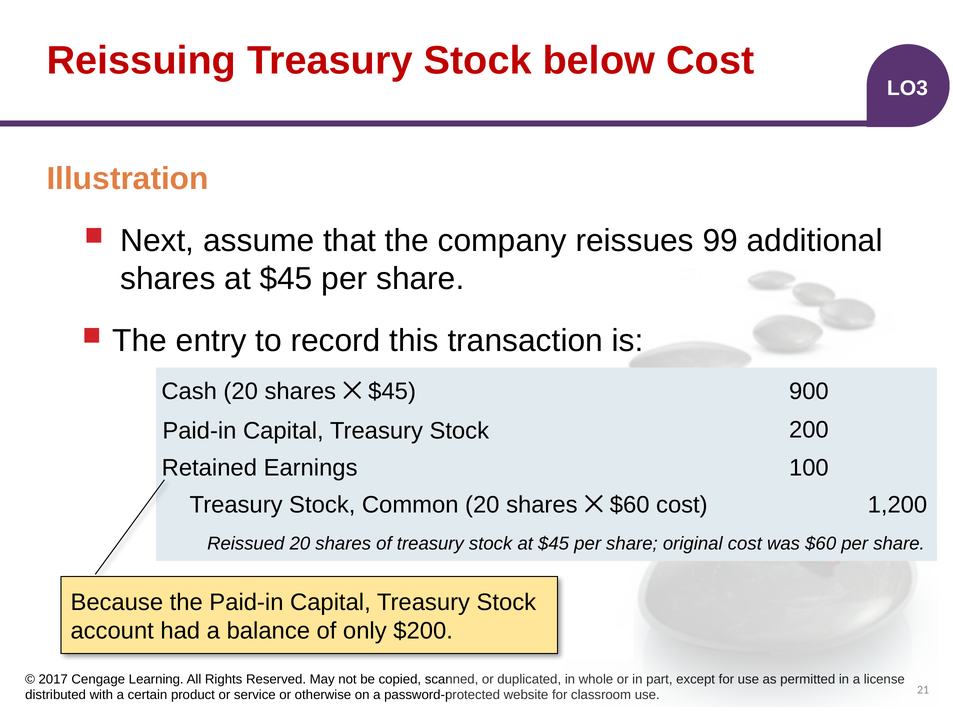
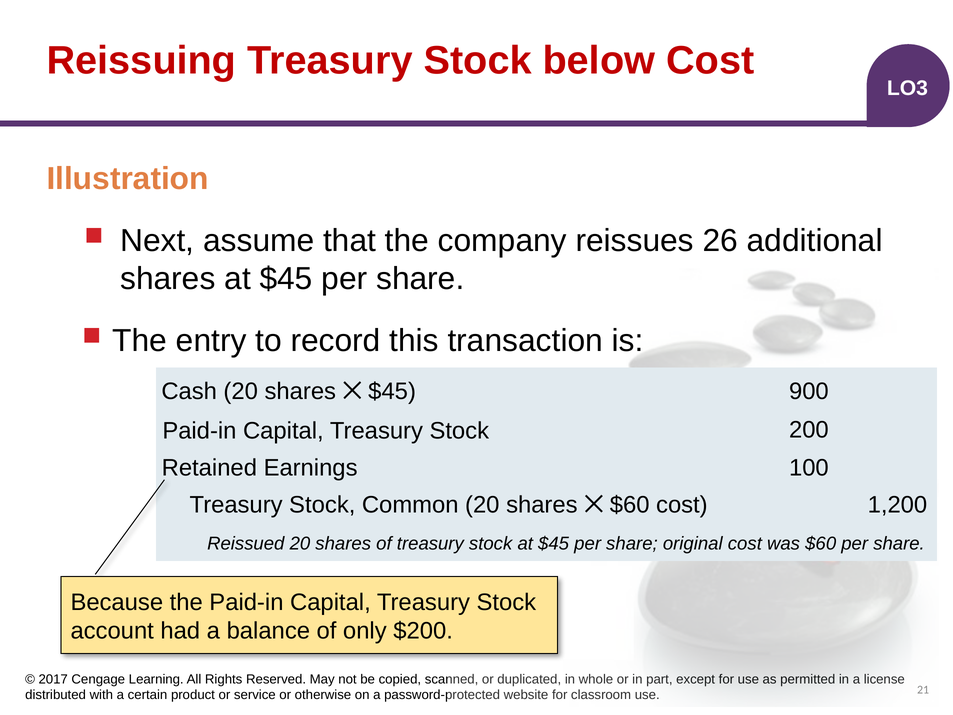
99: 99 -> 26
